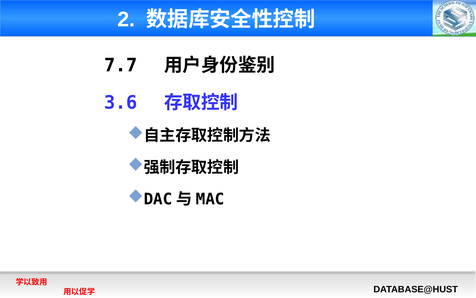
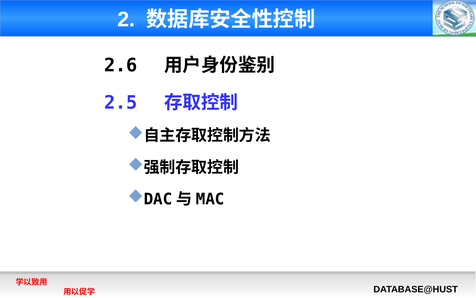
7.7: 7.7 -> 2.6
3.6: 3.6 -> 2.5
